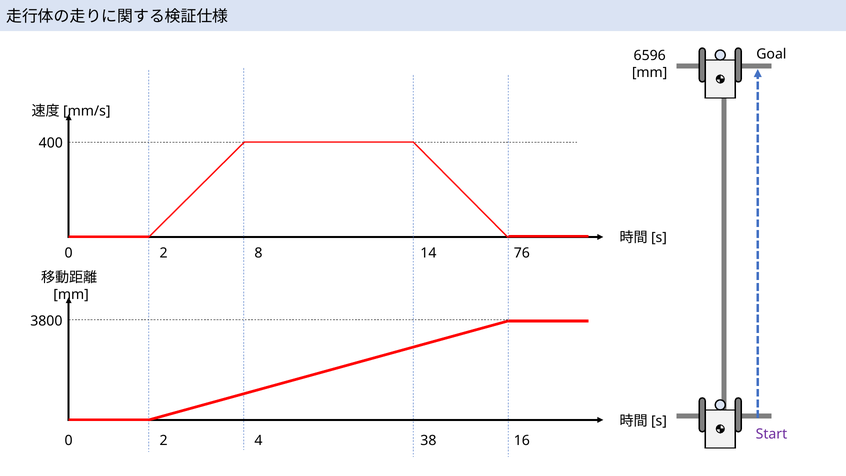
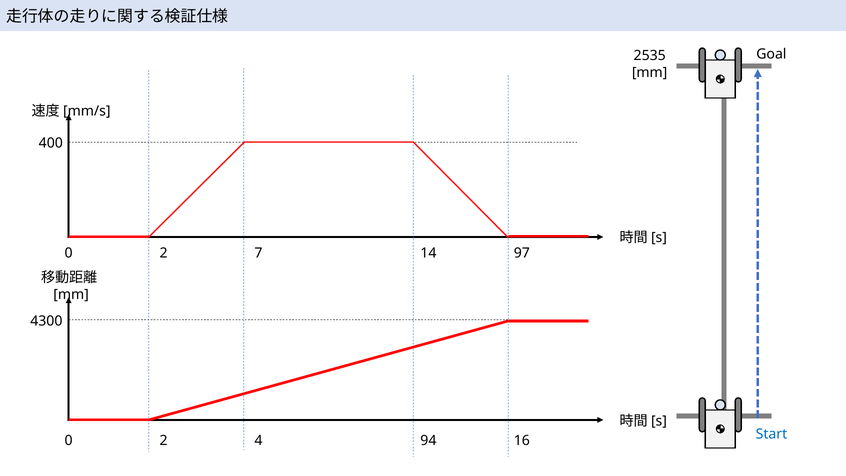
6596: 6596 -> 2535
8: 8 -> 7
76: 76 -> 97
3800: 3800 -> 4300
Start colour: purple -> blue
38: 38 -> 94
